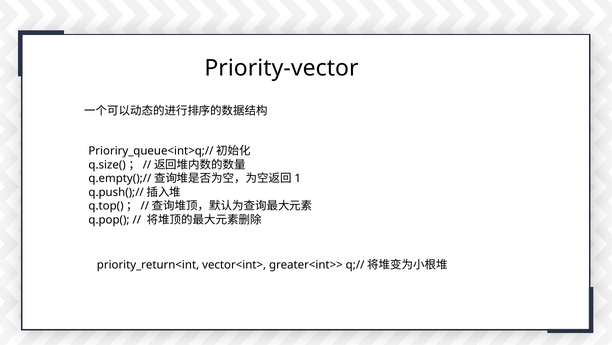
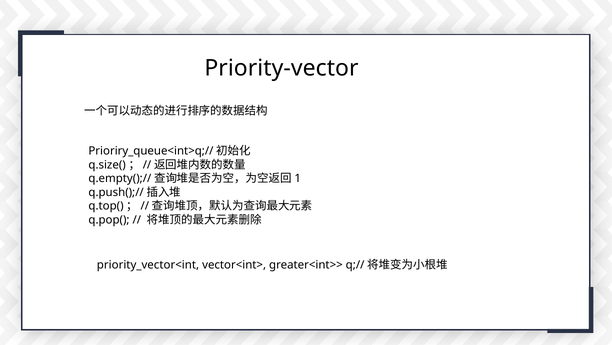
priority_return<int: priority_return<int -> priority_vector<int
